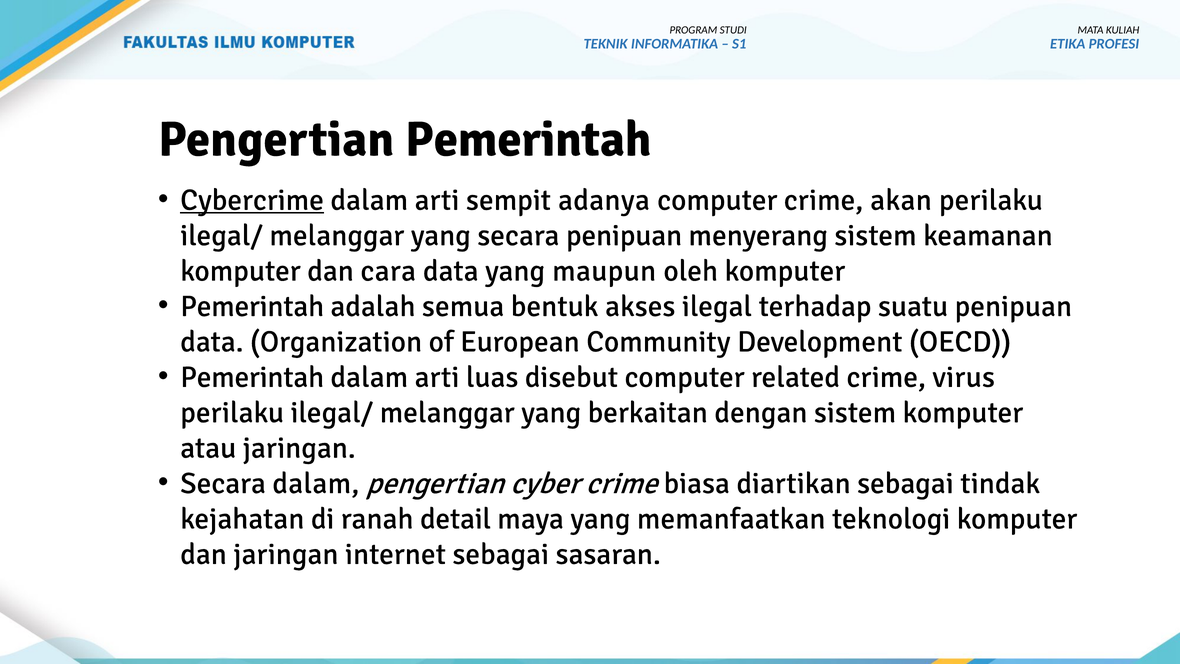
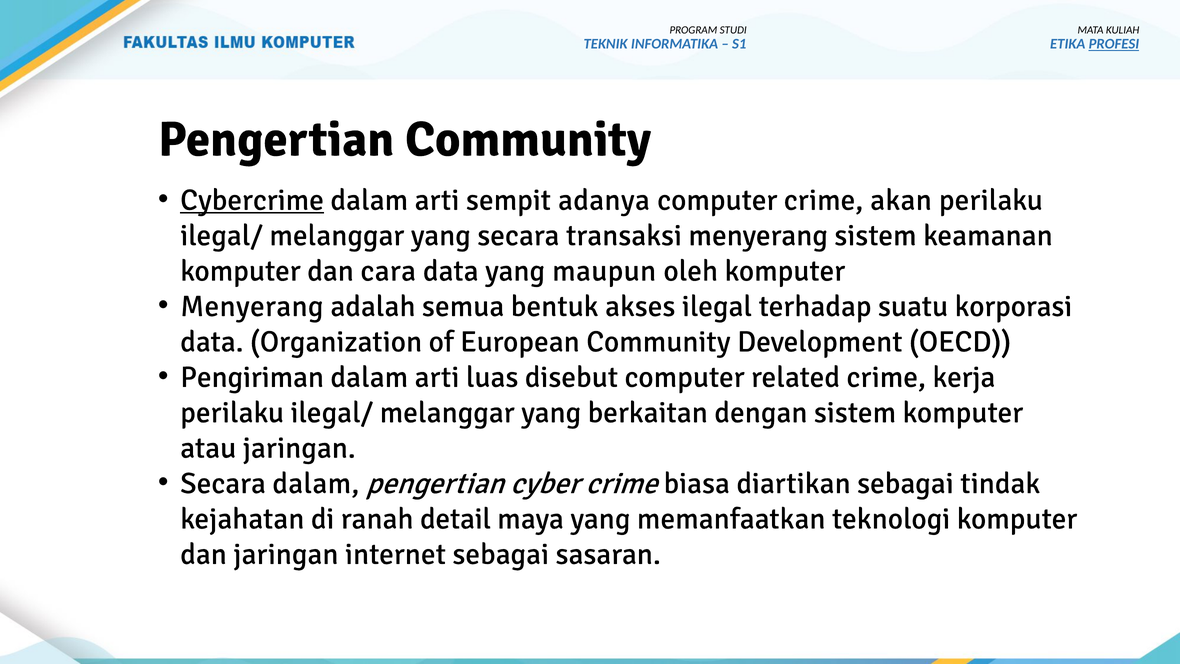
PROFESI underline: none -> present
Pengertian Pemerintah: Pemerintah -> Community
secara penipuan: penipuan -> transaksi
Pemerintah at (252, 306): Pemerintah -> Menyerang
suatu penipuan: penipuan -> korporasi
Pemerintah at (252, 377): Pemerintah -> Pengiriman
virus: virus -> kerja
